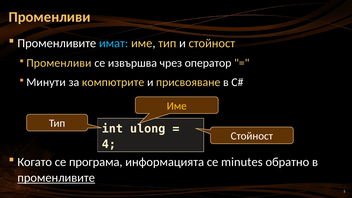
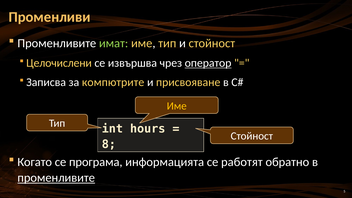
имат colour: light blue -> light green
Променливи at (59, 63): Променливи -> Целочислени
оператор underline: none -> present
Минути: Минути -> Записва
ulong: ulong -> hours
4: 4 -> 8
minutes: minutes -> работят
